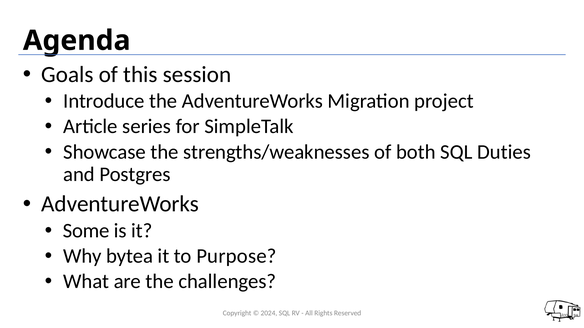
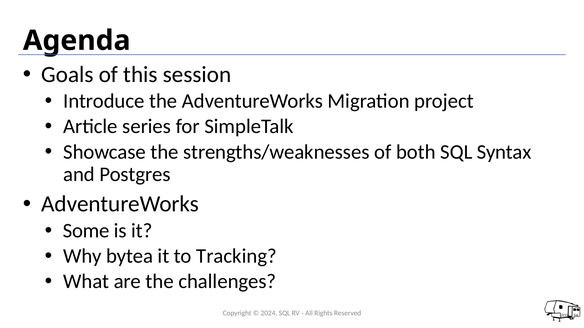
Duties: Duties -> Syntax
Purpose: Purpose -> Tracking
